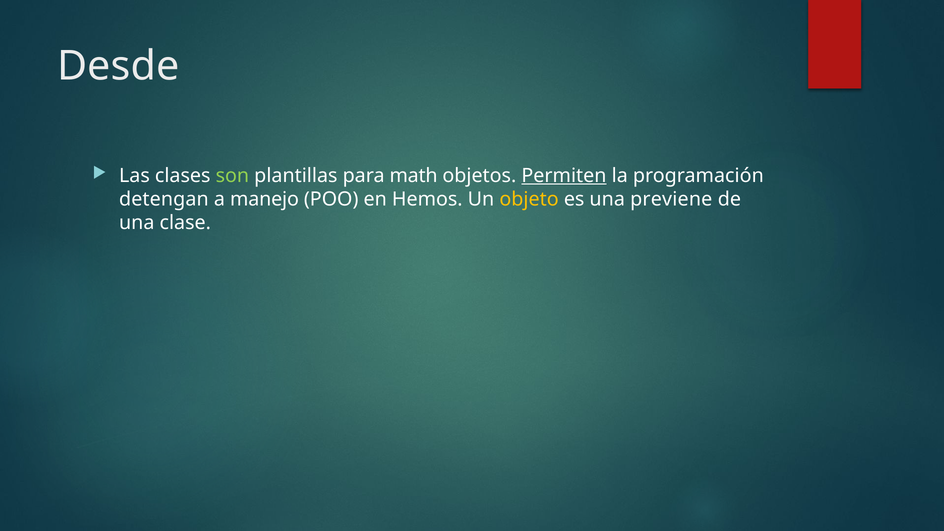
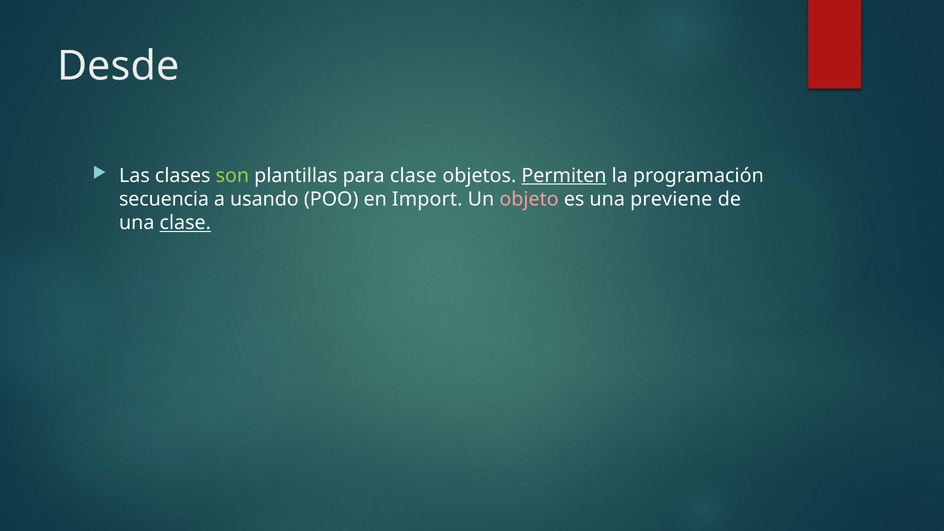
para math: math -> clase
detengan: detengan -> secuencia
manejo: manejo -> usando
Hemos: Hemos -> Import
objeto colour: yellow -> pink
clase at (185, 223) underline: none -> present
